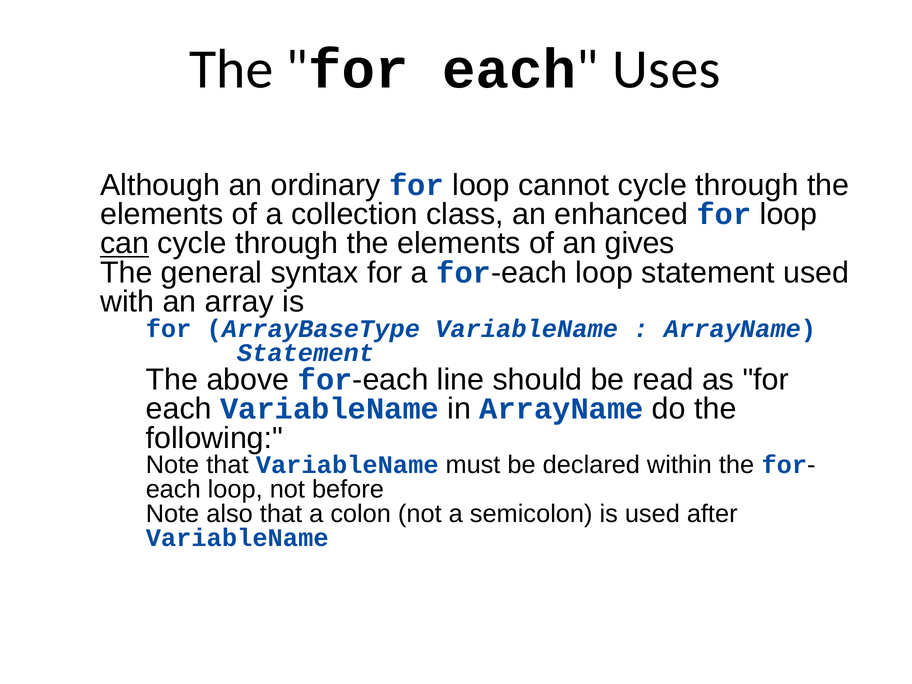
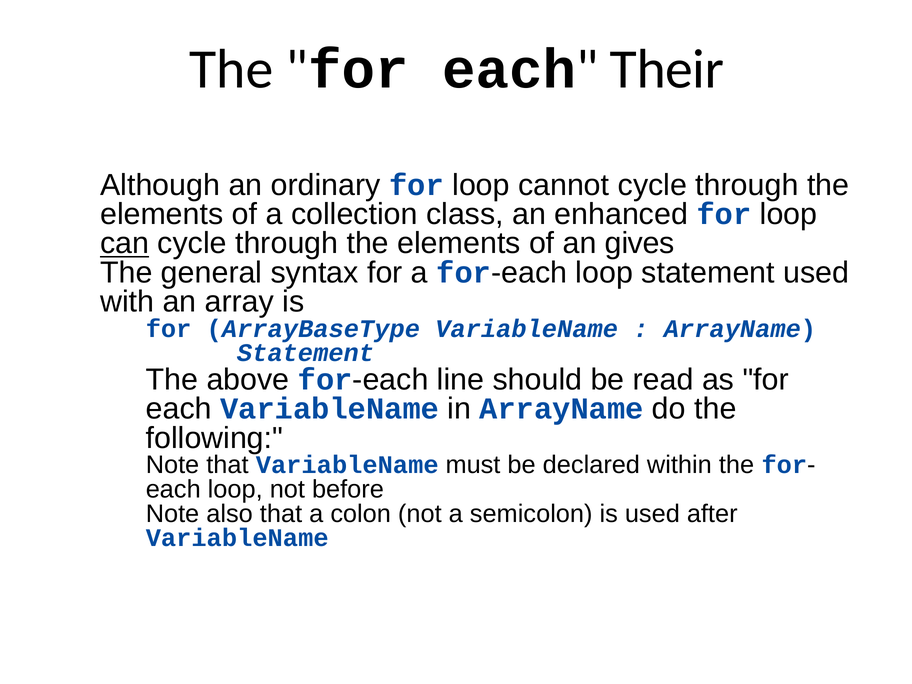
Uses: Uses -> Their
